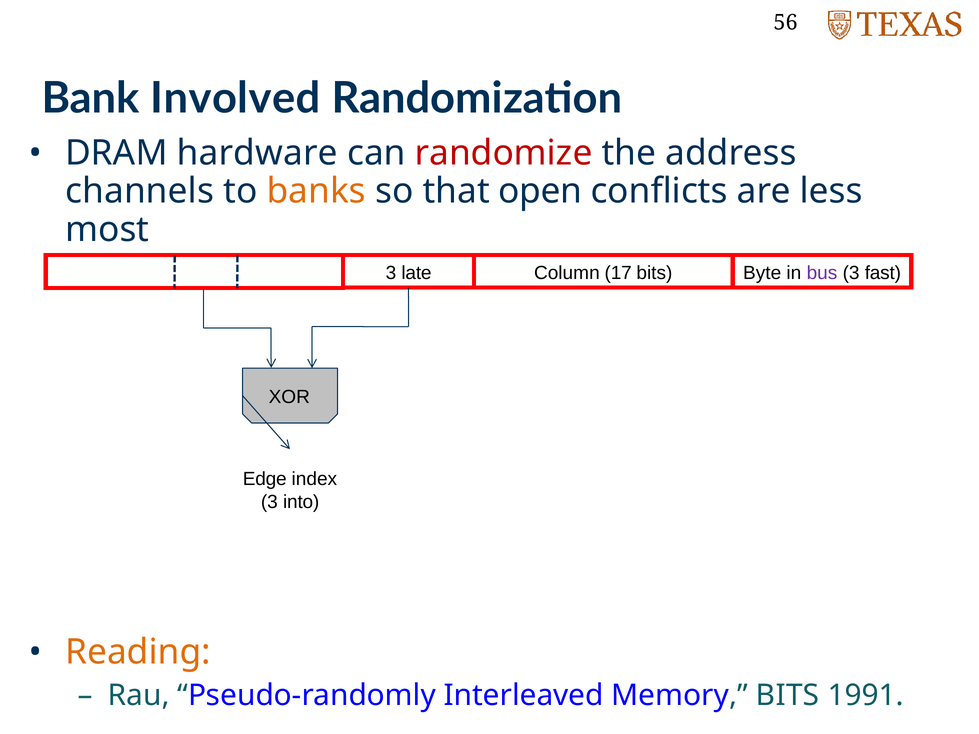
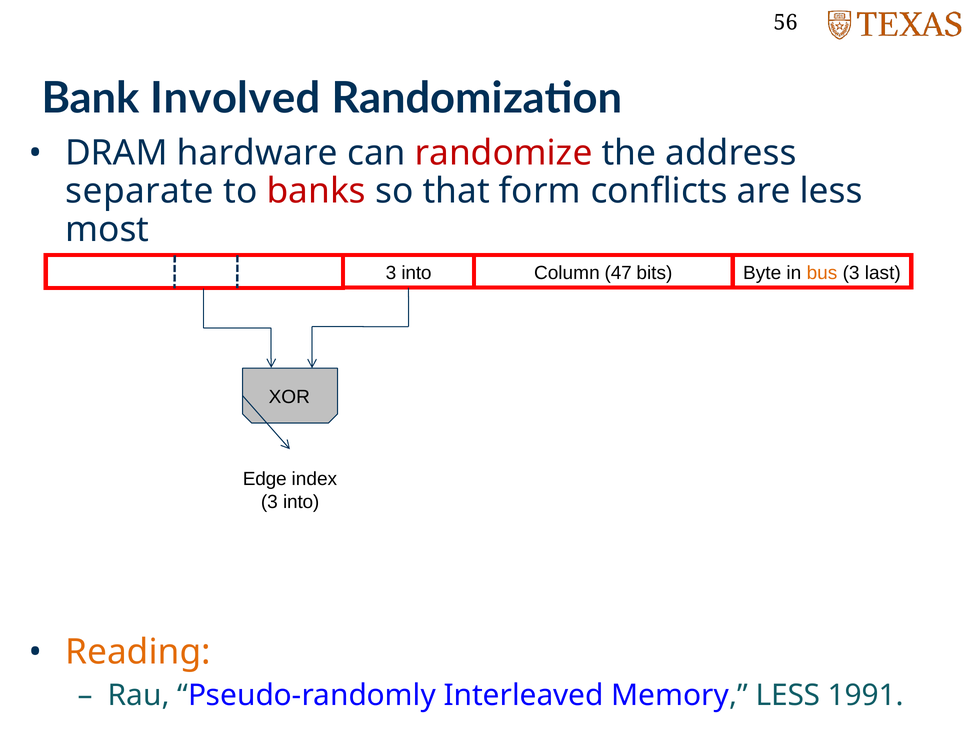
channels: channels -> separate
banks colour: orange -> red
open: open -> form
late at (417, 273): late -> into
17: 17 -> 47
bus colour: purple -> orange
fast: fast -> last
Memory BITS: BITS -> LESS
